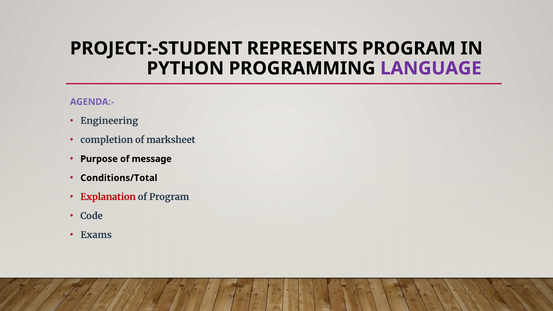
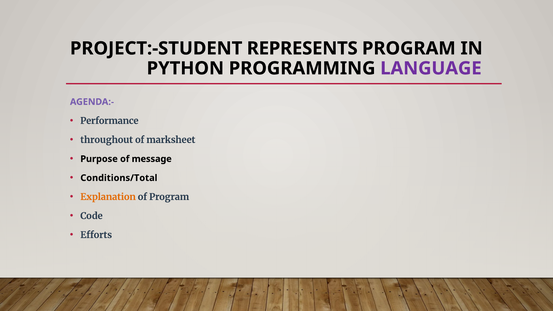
Engineering: Engineering -> Performance
completion: completion -> throughout
Explanation colour: red -> orange
Exams: Exams -> Efforts
